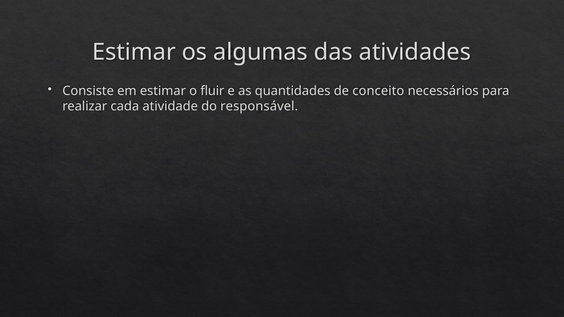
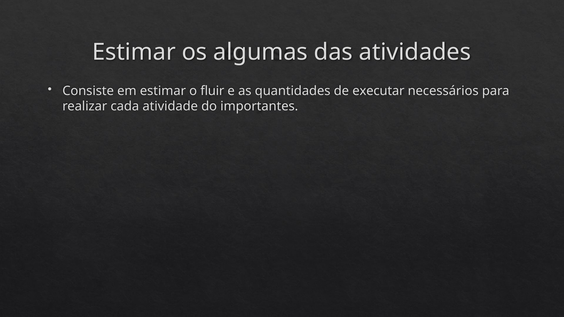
conceito: conceito -> executar
responsável: responsável -> importantes
